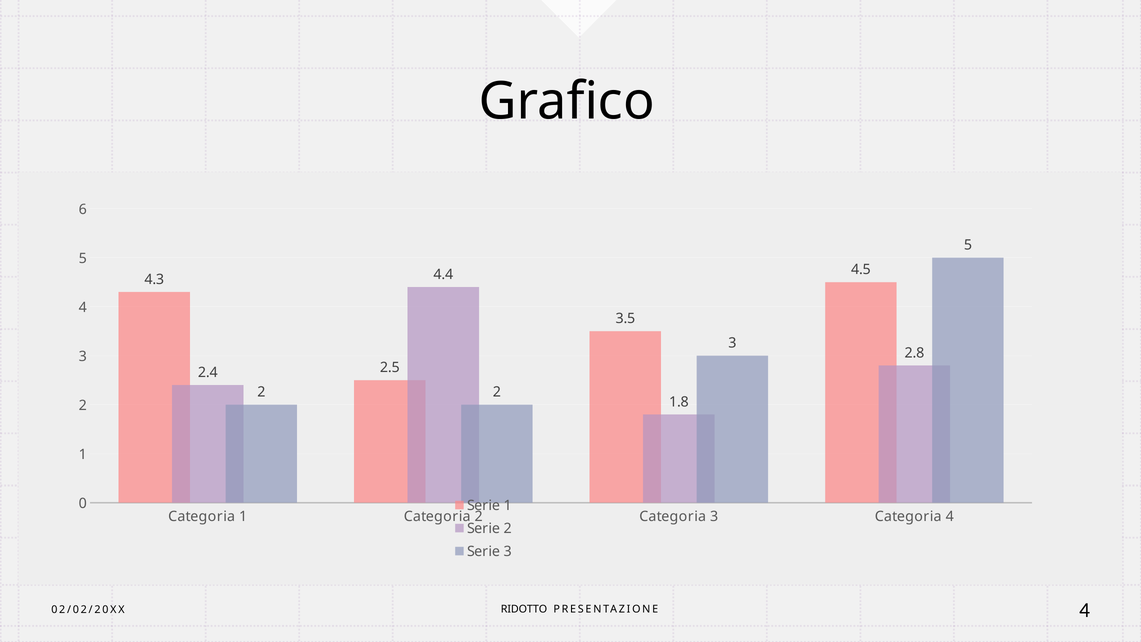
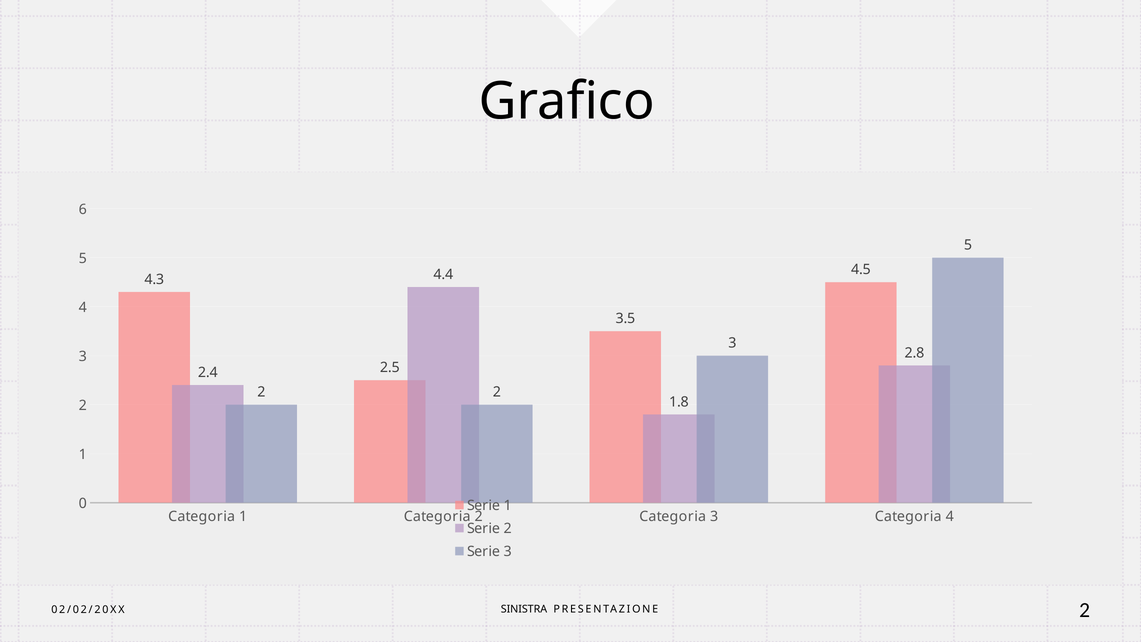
RIDOTTO: RIDOTTO -> SINISTRA
PRESENTAZIONE 4: 4 -> 2
